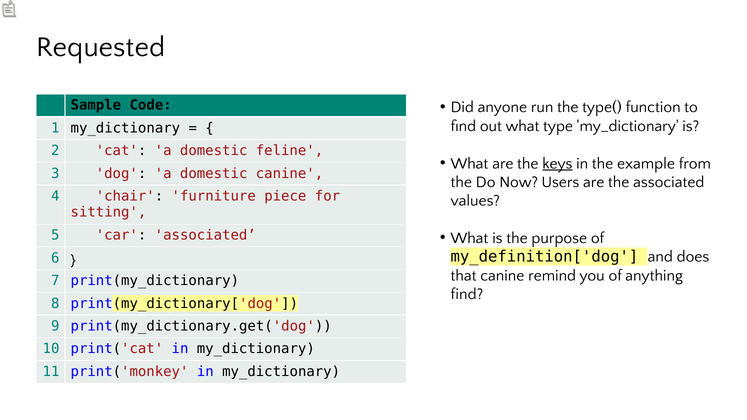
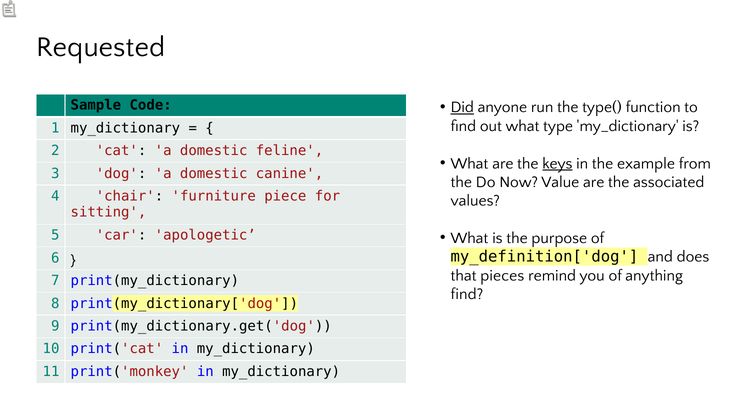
Did underline: none -> present
Users: Users -> Value
car associated: associated -> apologetic
that canine: canine -> pieces
